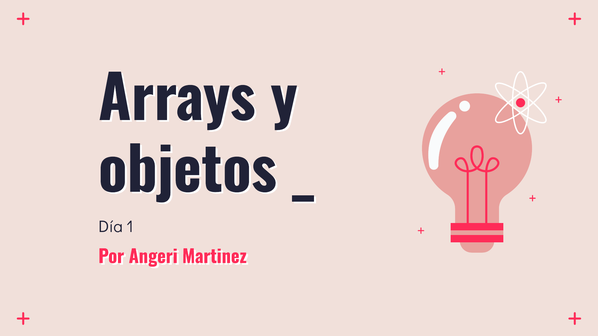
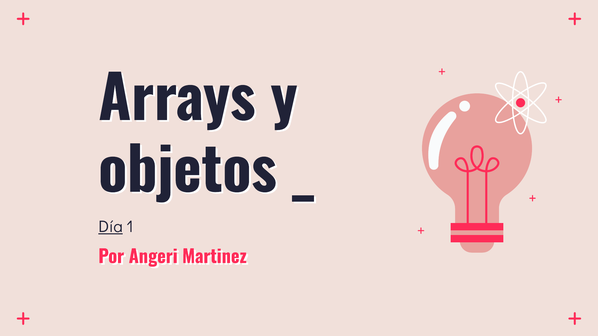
Día underline: none -> present
